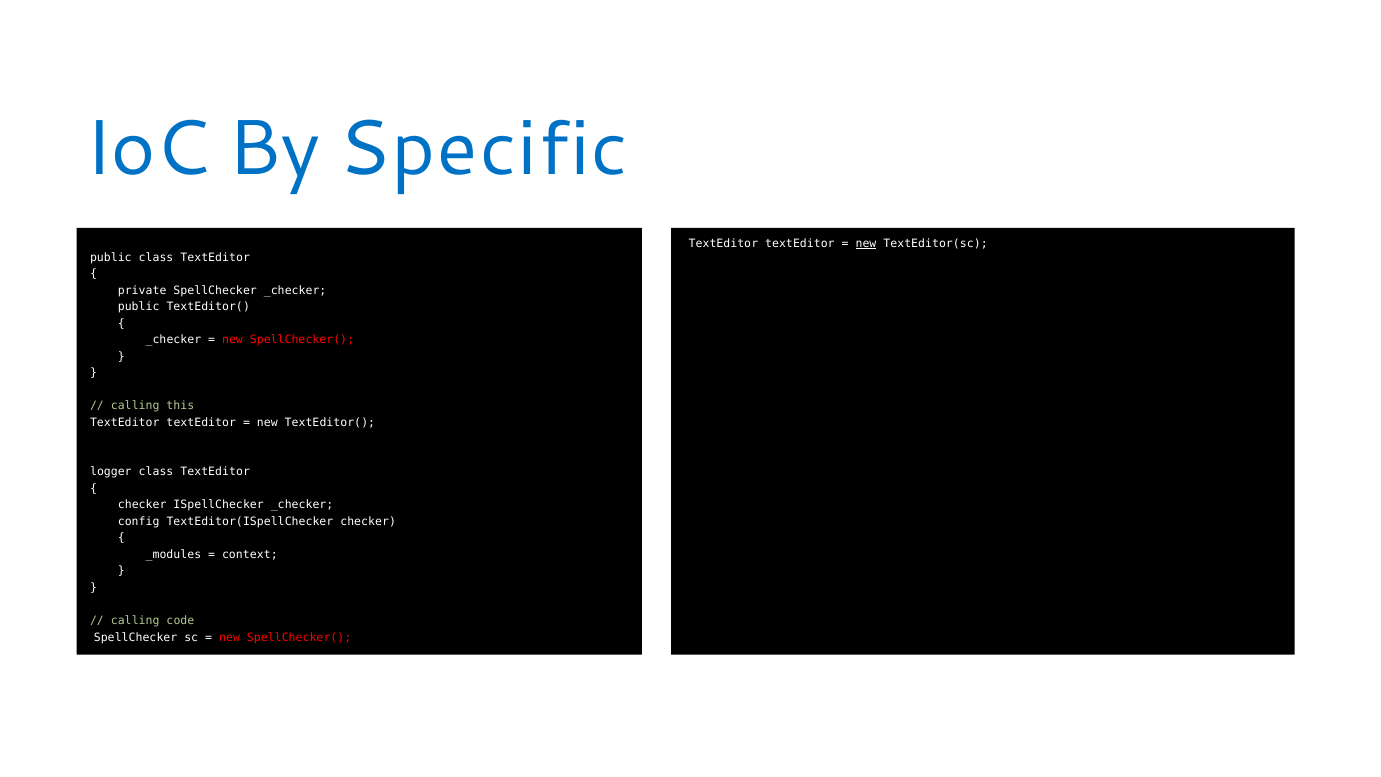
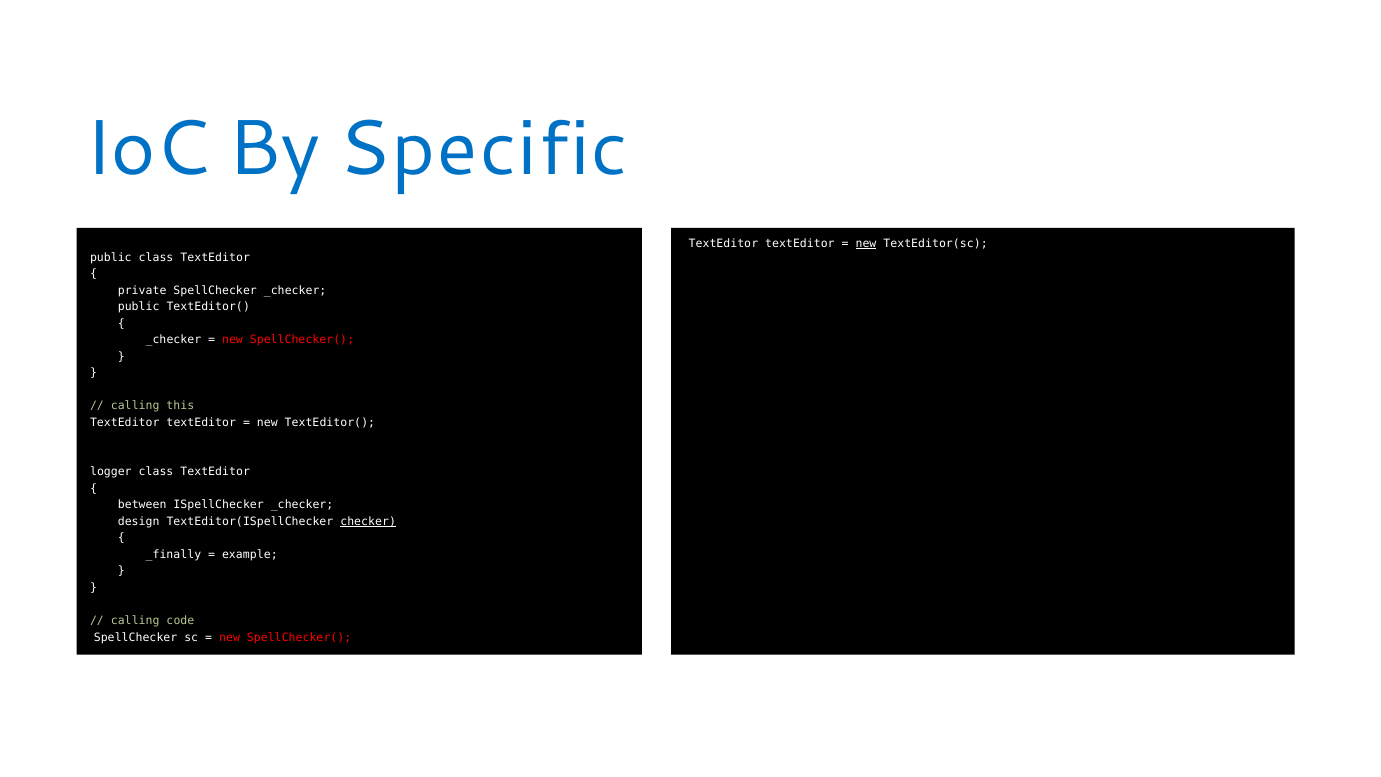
checker at (142, 505): checker -> between
config: config -> design
checker at (368, 521) underline: none -> present
_modules: _modules -> _finally
context: context -> example
